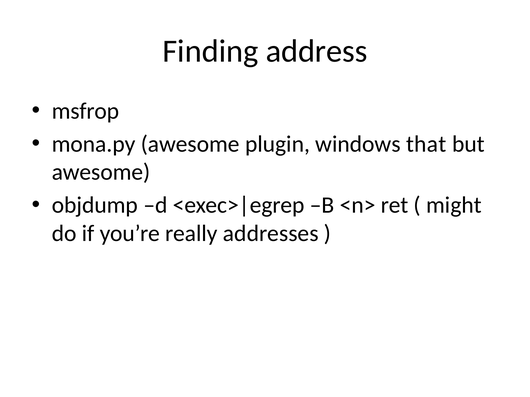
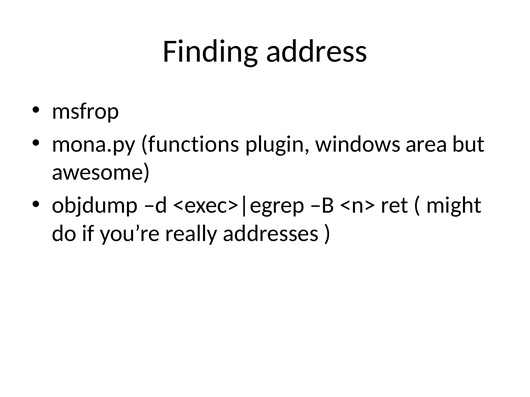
mona.py awesome: awesome -> functions
that: that -> area
